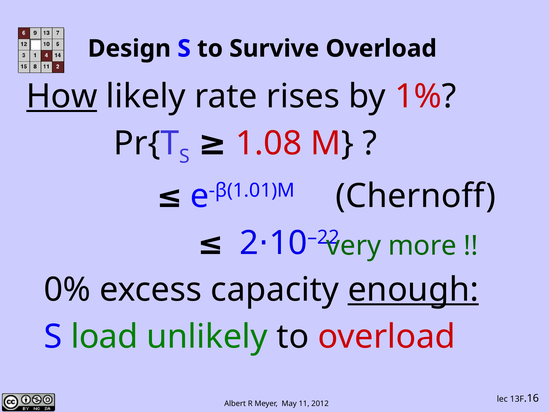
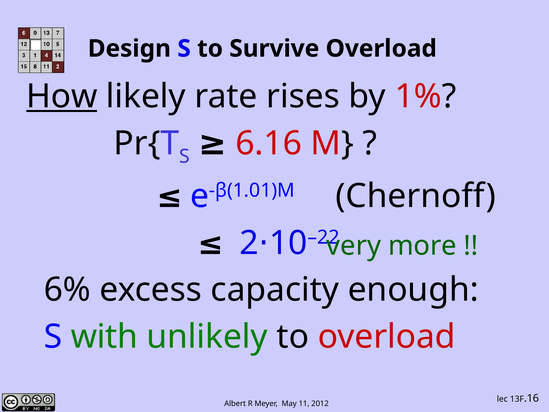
1.08: 1.08 -> 6.16
0%: 0% -> 6%
enough underline: present -> none
load: load -> with
